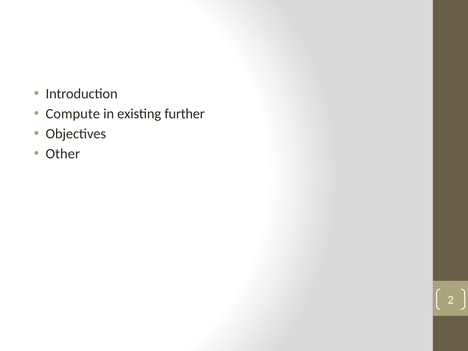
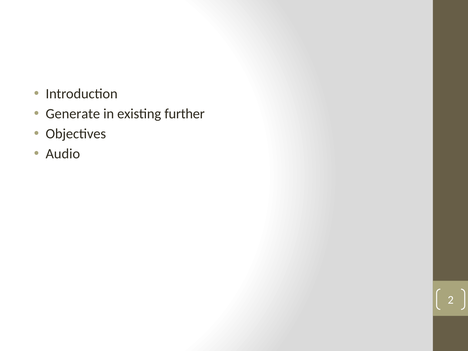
Compute: Compute -> Generate
Other: Other -> Audio
